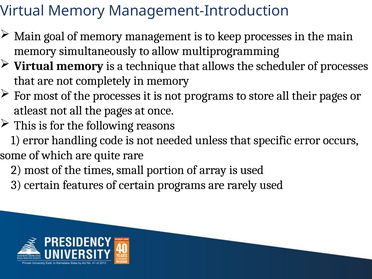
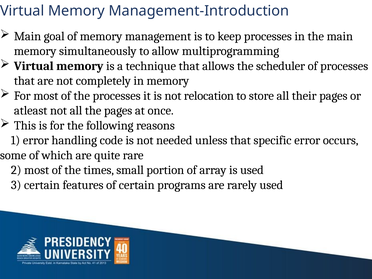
not programs: programs -> relocation
